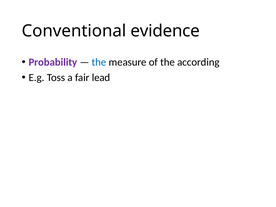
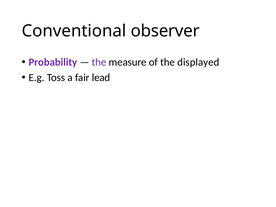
evidence: evidence -> observer
the at (99, 62) colour: blue -> purple
according: according -> displayed
